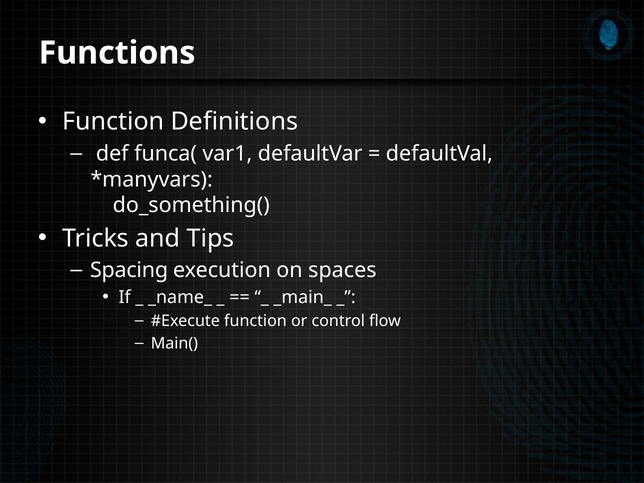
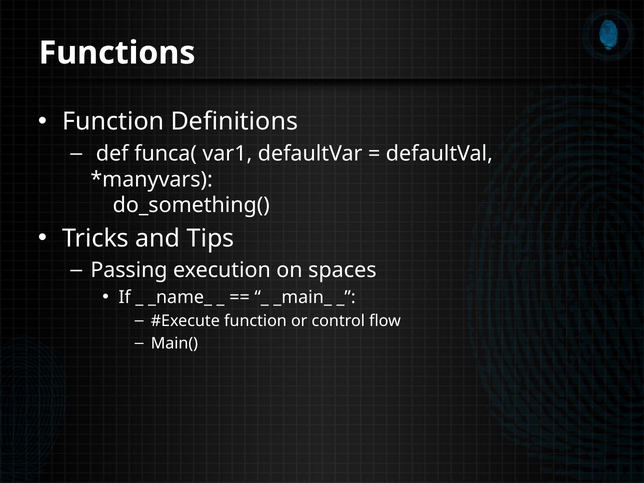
Spacing: Spacing -> Passing
